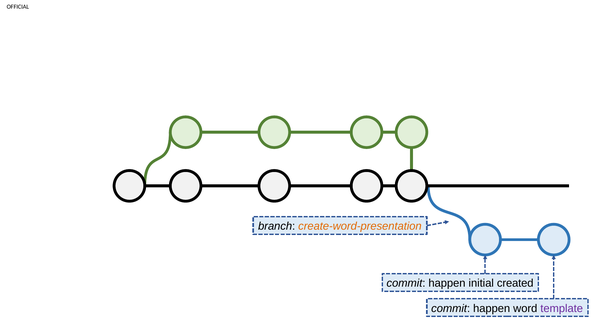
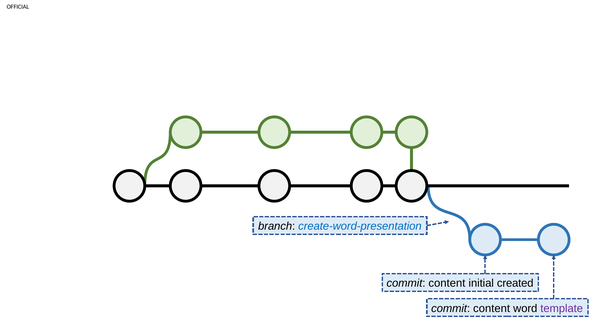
create-word-presentation colour: orange -> blue
happen at (447, 283): happen -> content
happen at (492, 308): happen -> content
